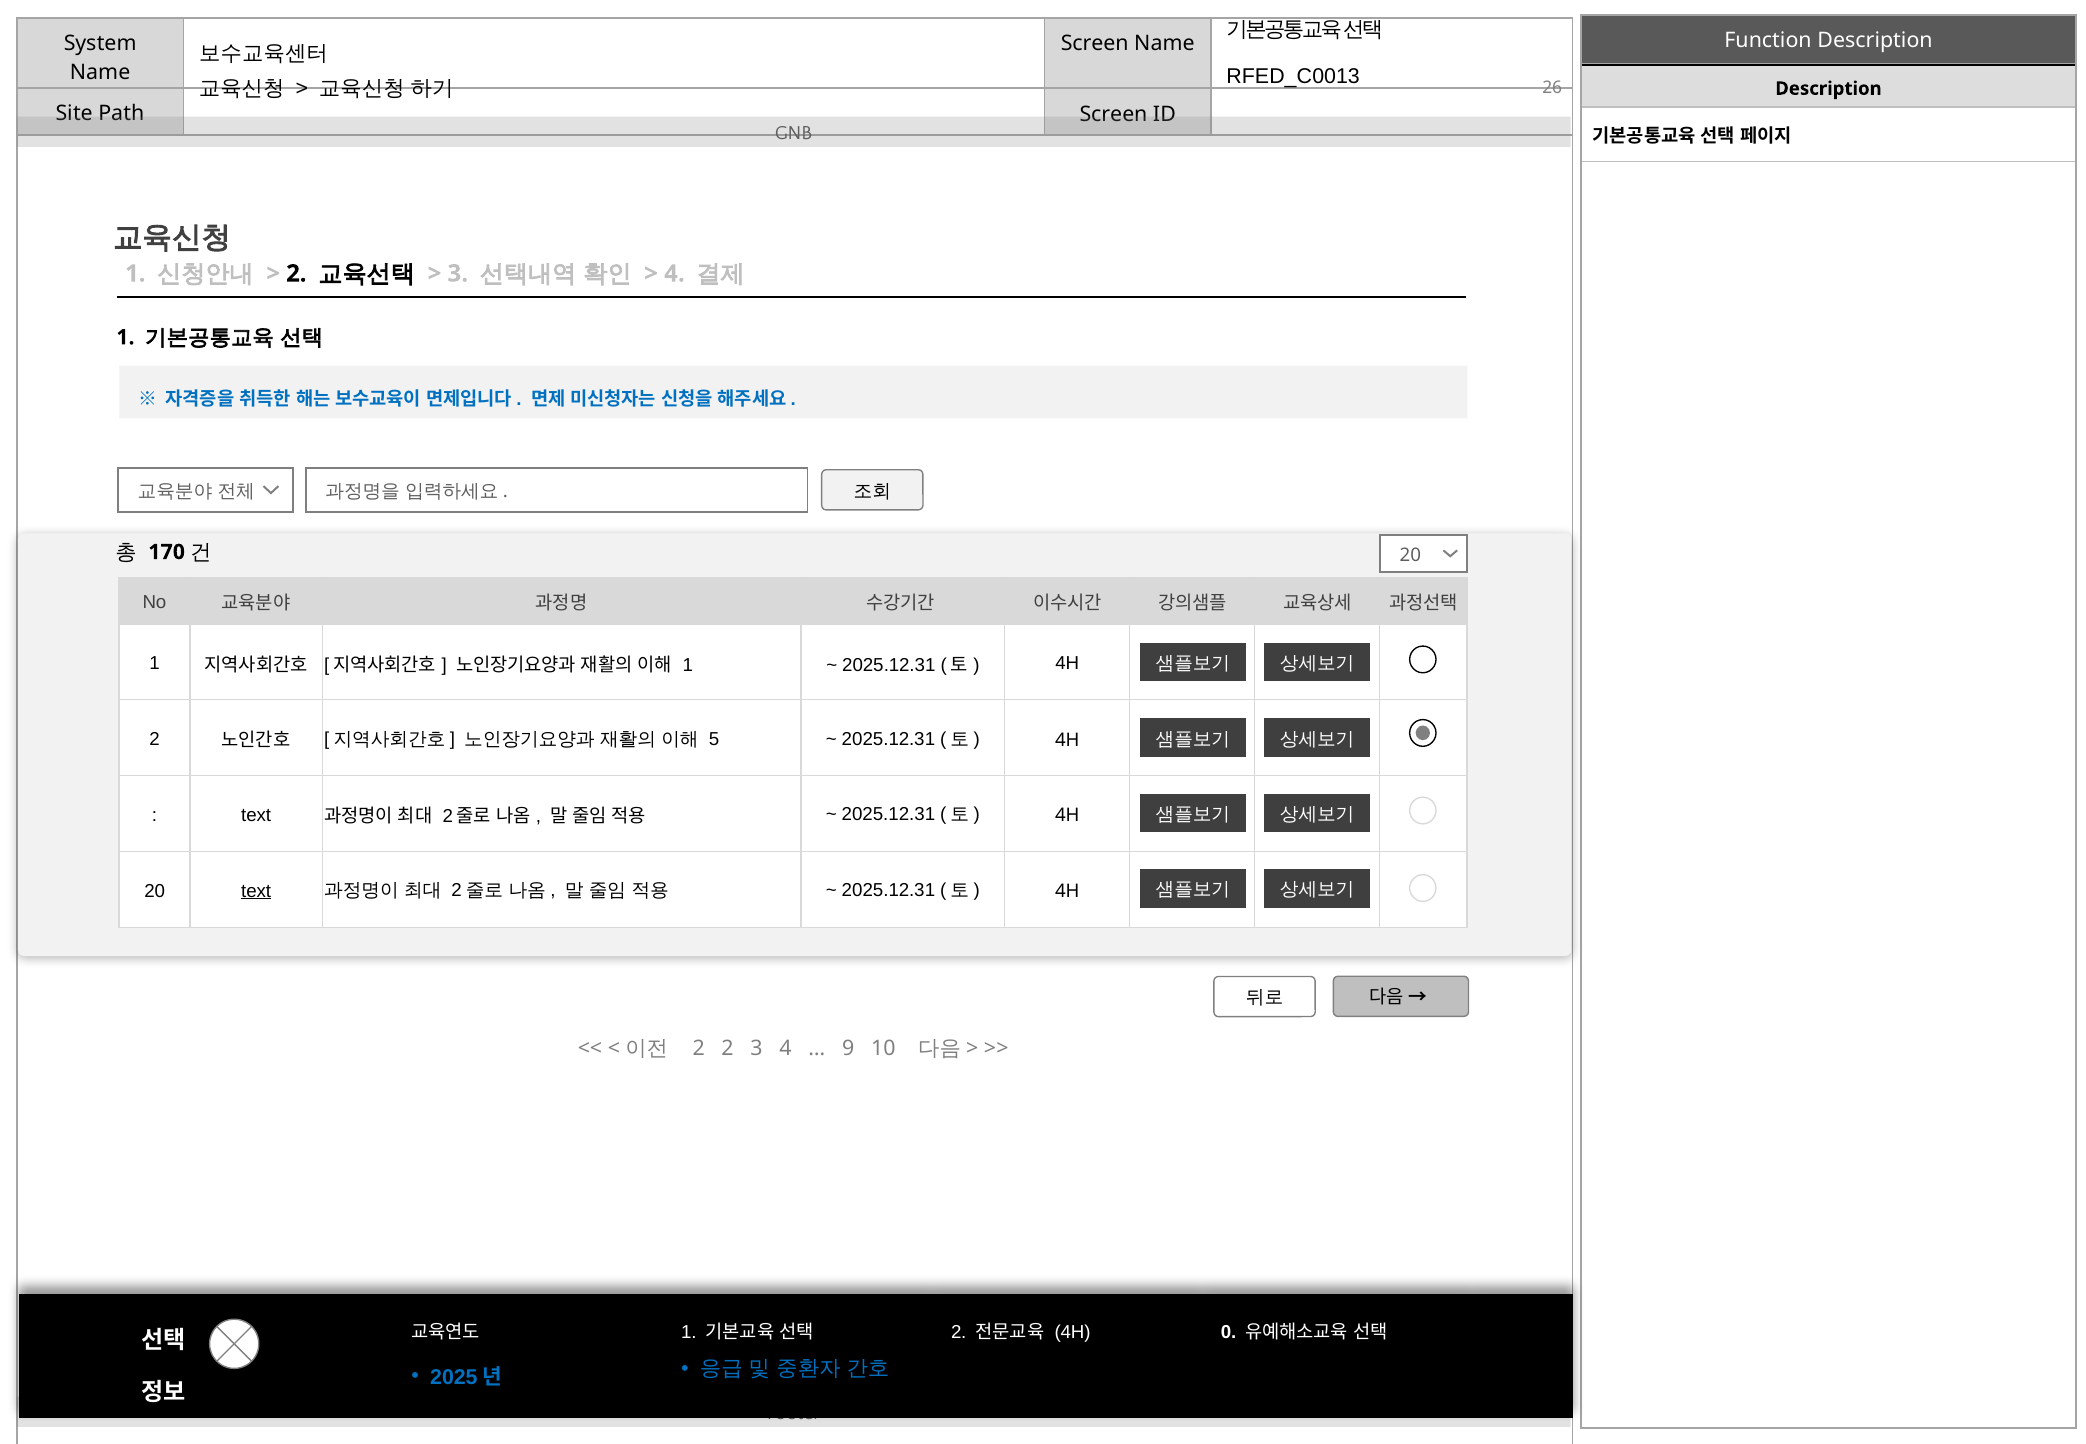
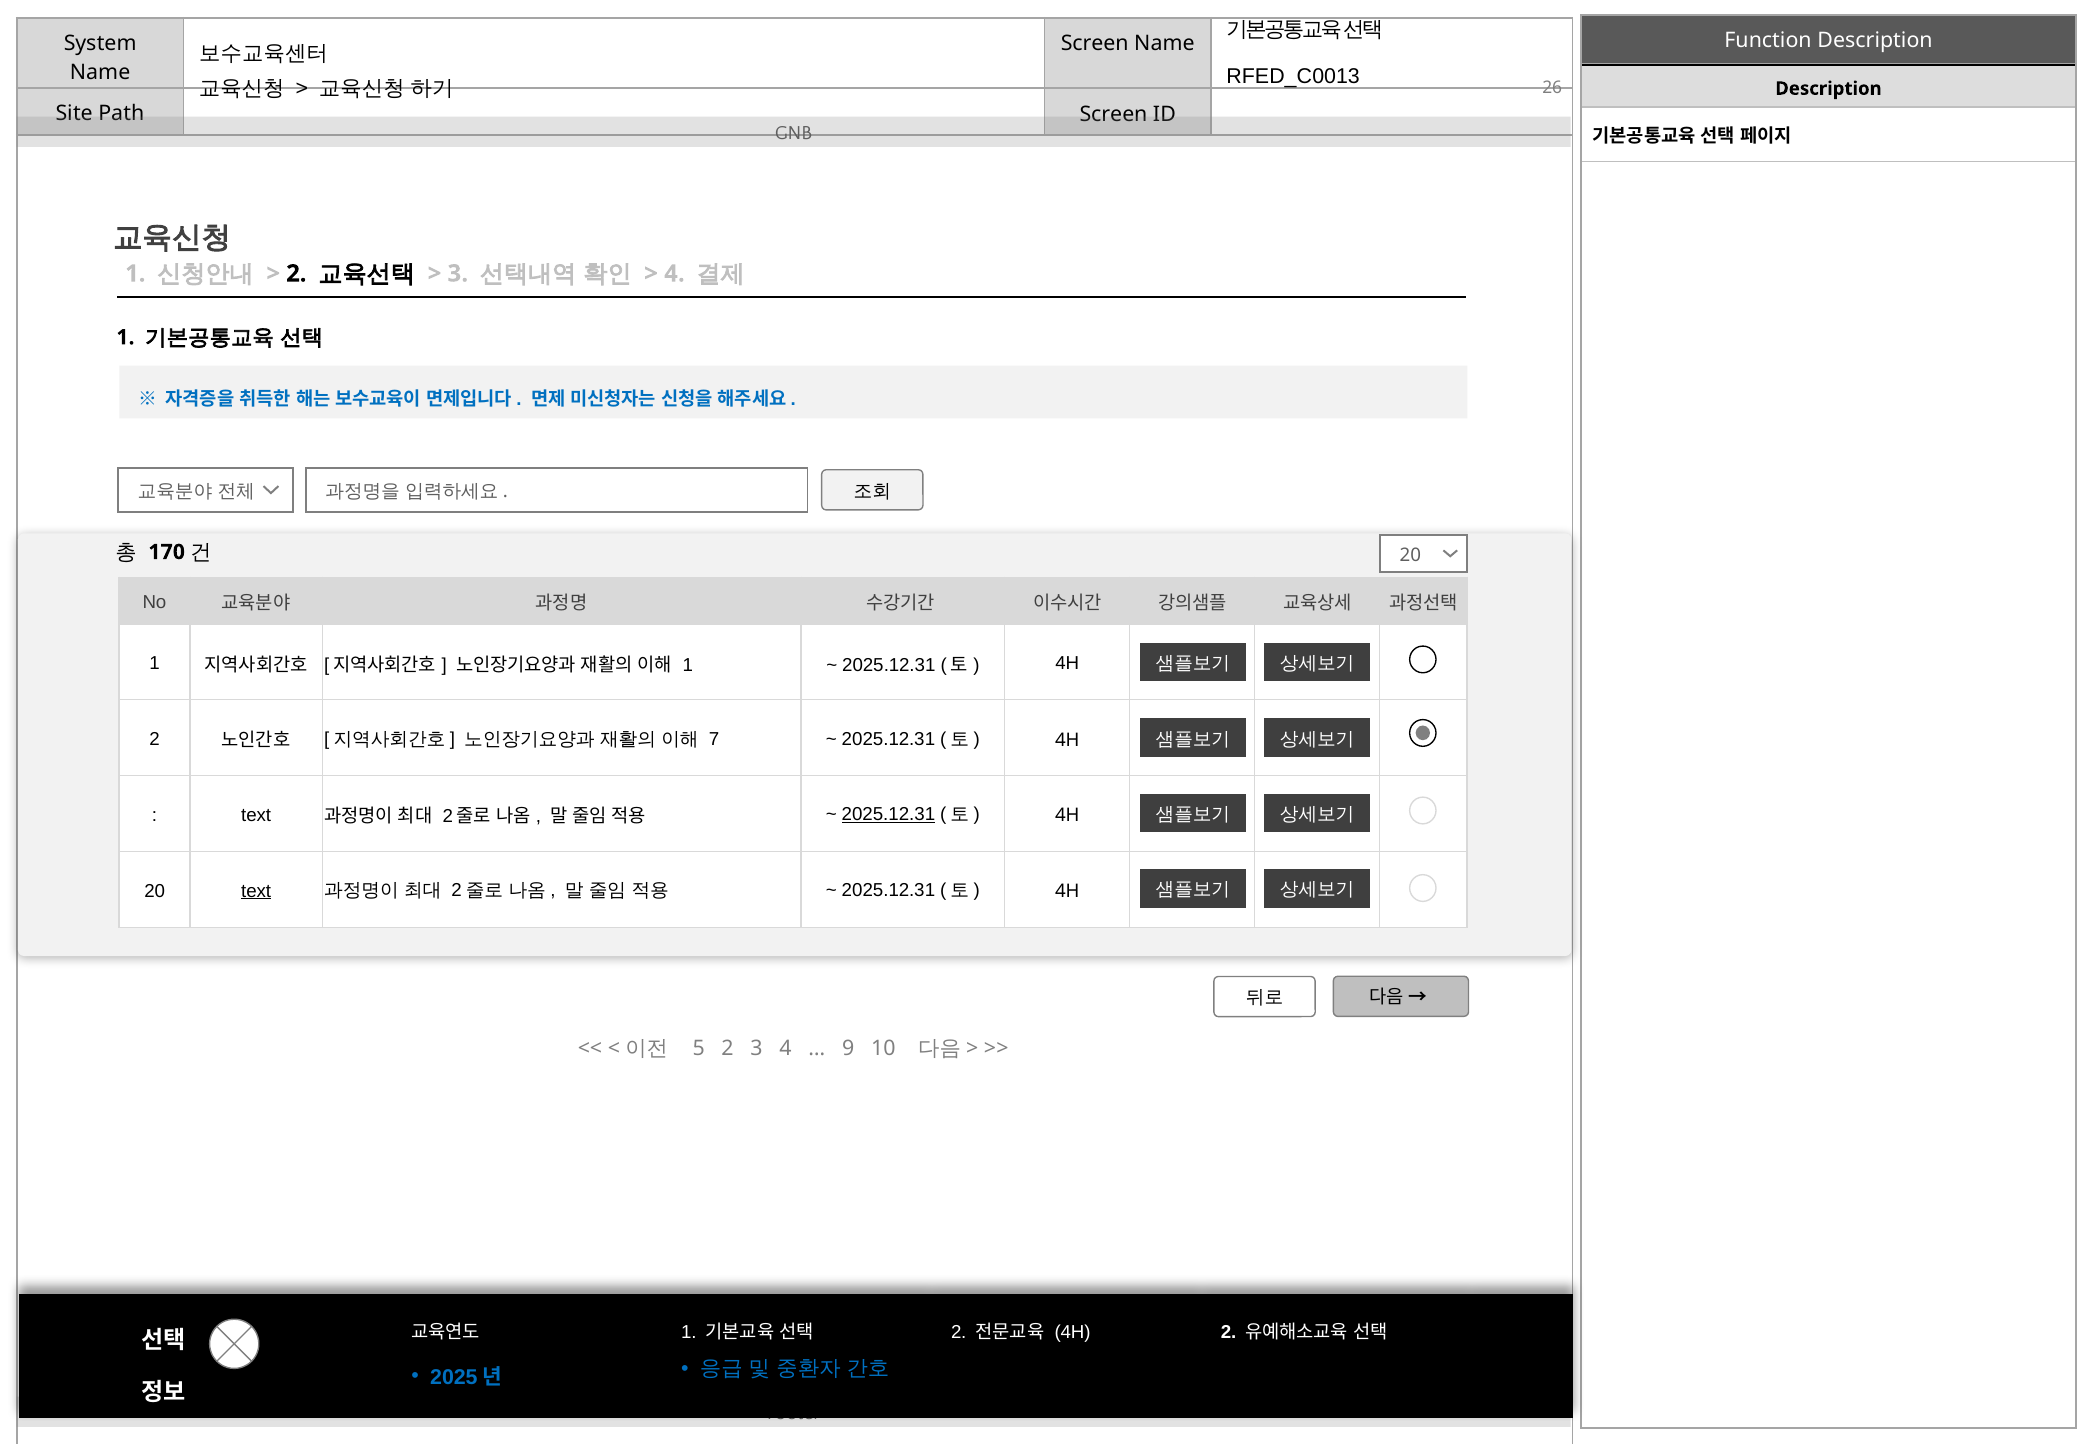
5: 5 -> 7
2025.12.31 at (888, 815) underline: none -> present
2 at (699, 1048): 2 -> 5
0 at (1229, 1332): 0 -> 2
